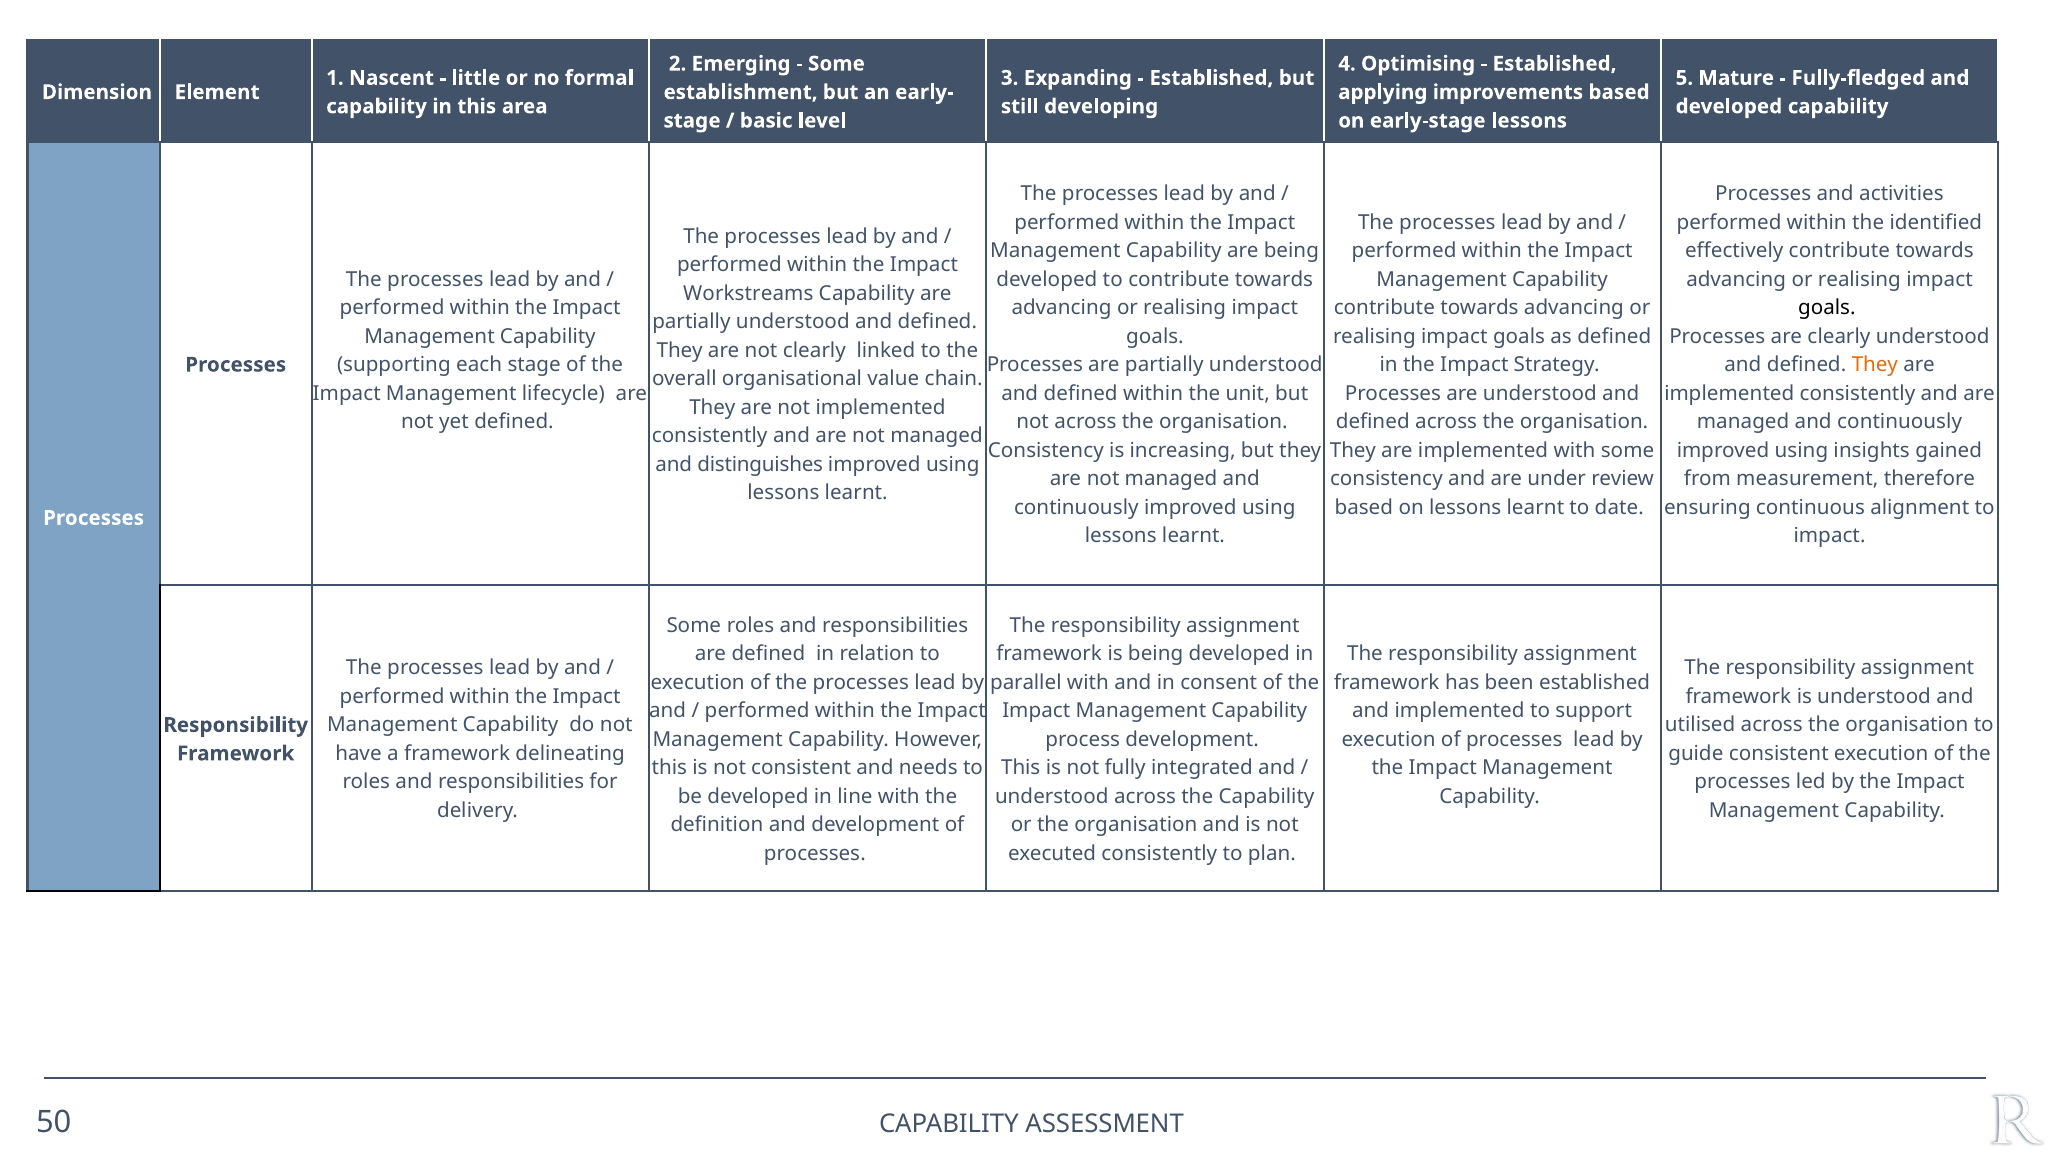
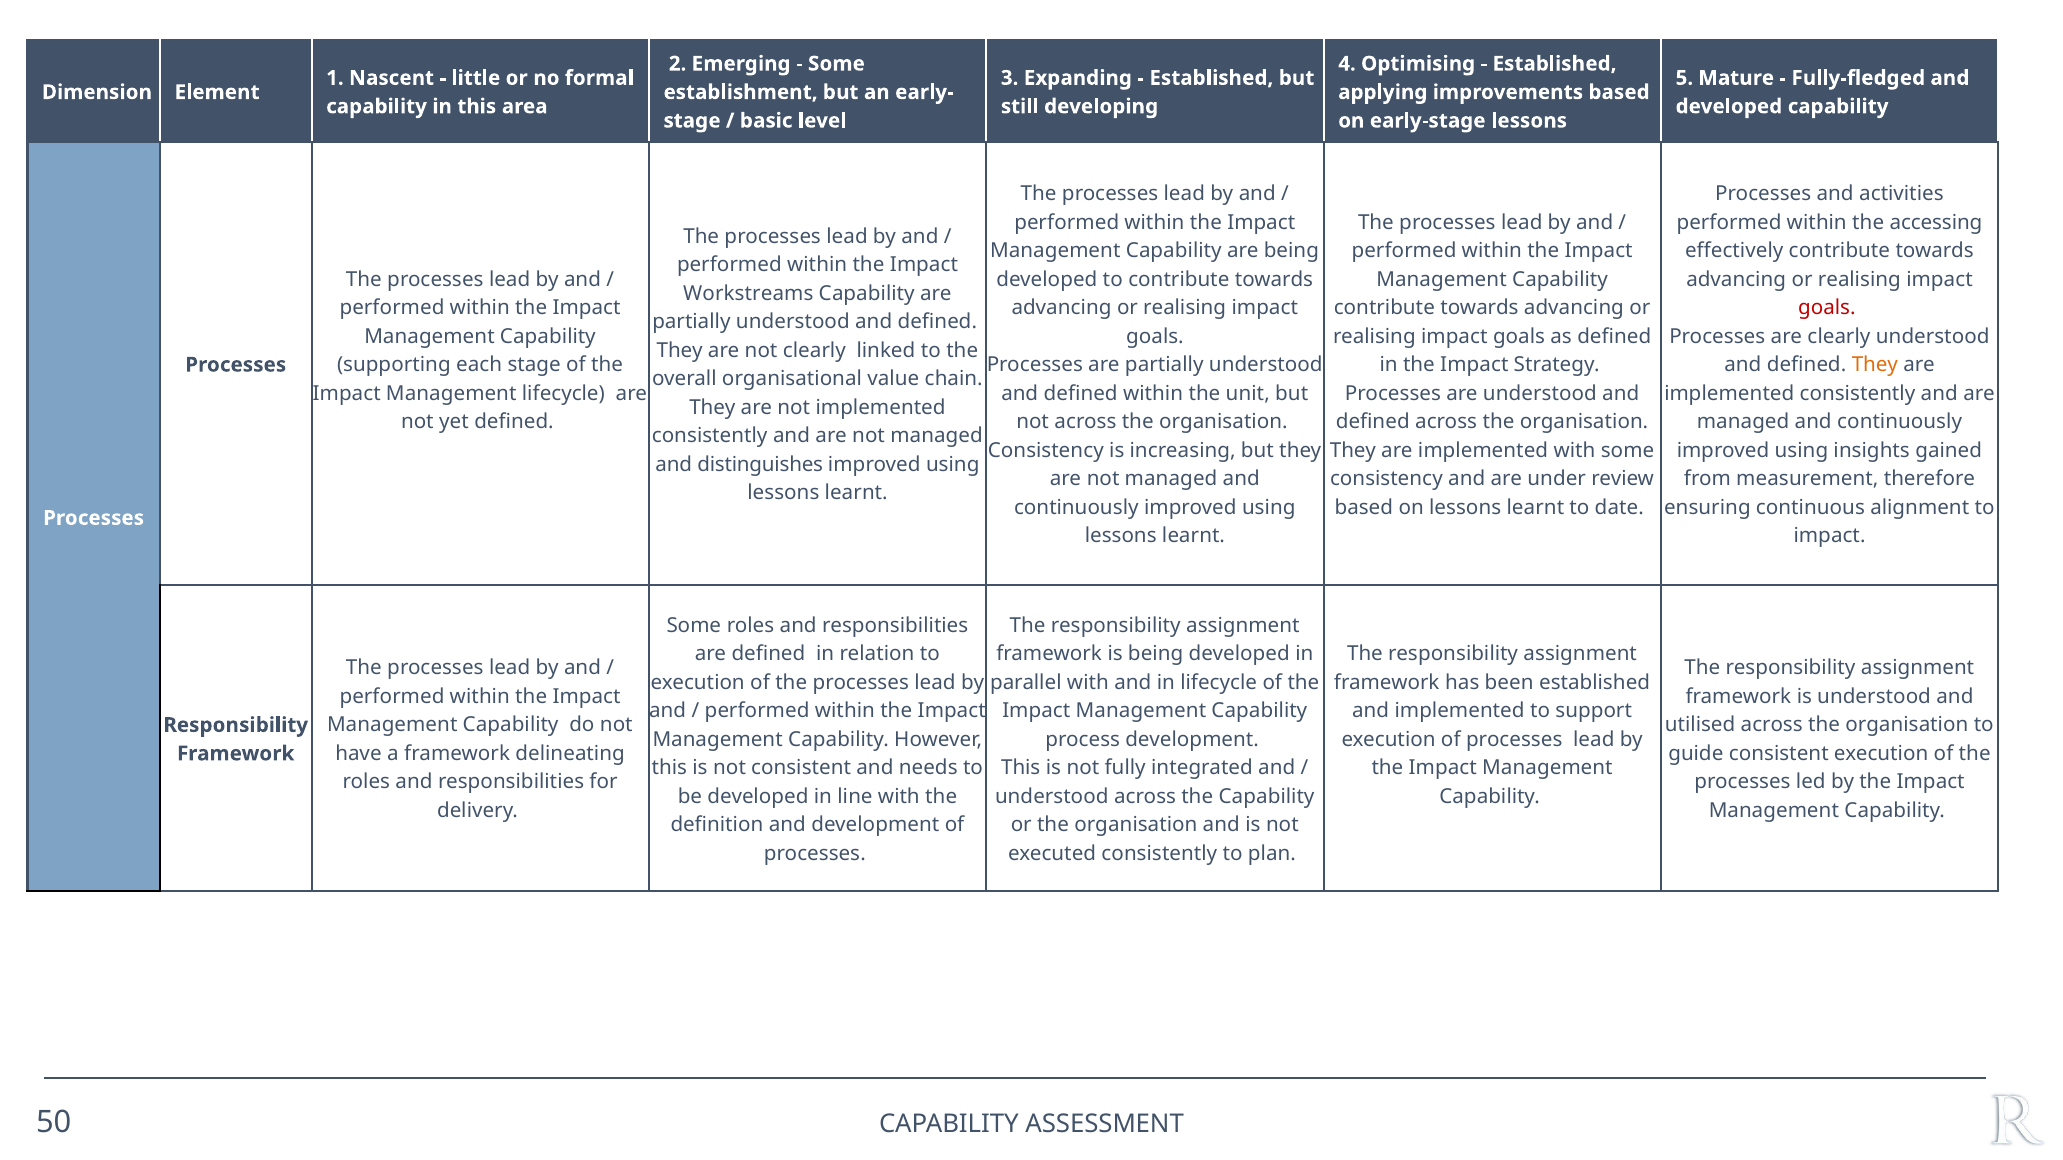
identified: identified -> accessing
goals at (1827, 308) colour: black -> red
in consent: consent -> lifecycle
